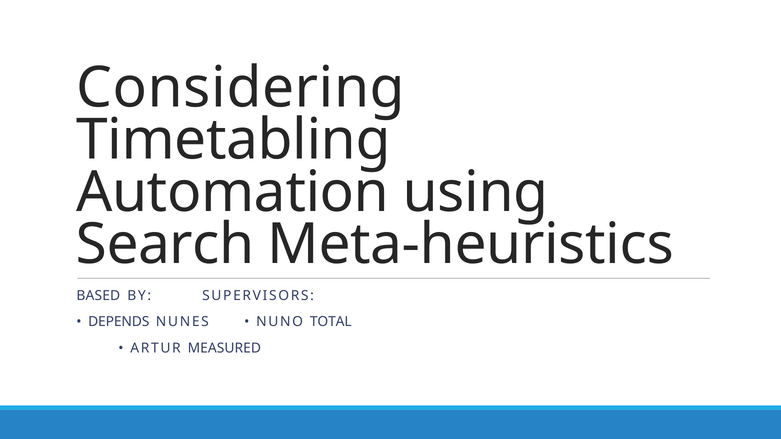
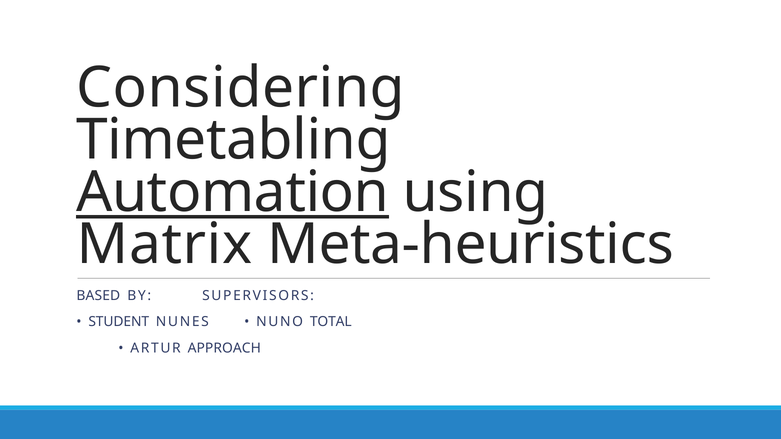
Automation underline: none -> present
Search: Search -> Matrix
DEPENDS: DEPENDS -> STUDENT
MEASURED: MEASURED -> APPROACH
